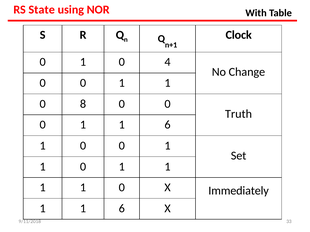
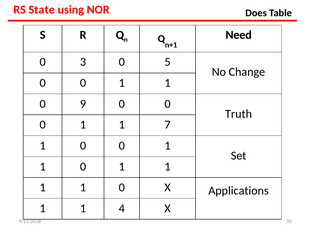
With: With -> Does
Clock: Clock -> Need
1 at (83, 62): 1 -> 3
4: 4 -> 5
8: 8 -> 9
0 1 1 6: 6 -> 7
Immediately: Immediately -> Applications
6 at (122, 209): 6 -> 4
